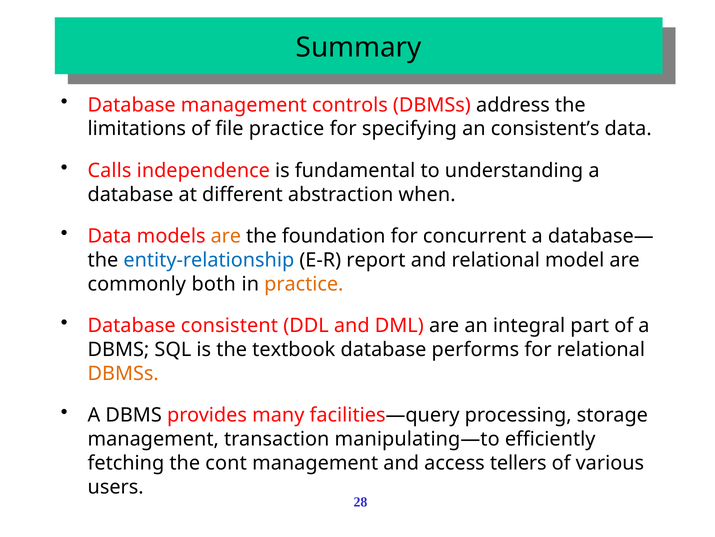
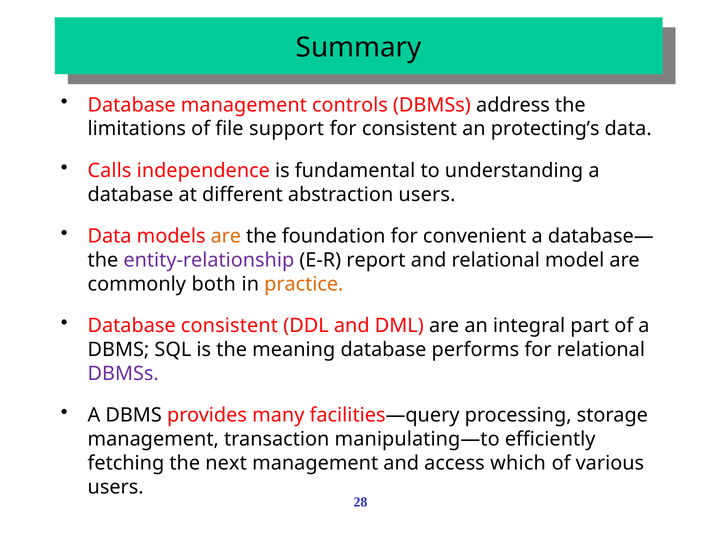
file practice: practice -> support
for specifying: specifying -> consistent
consistent’s: consistent’s -> protecting’s
abstraction when: when -> users
concurrent: concurrent -> convenient
entity-relationship colour: blue -> purple
textbook: textbook -> meaning
DBMSs at (123, 373) colour: orange -> purple
cont: cont -> next
tellers: tellers -> which
